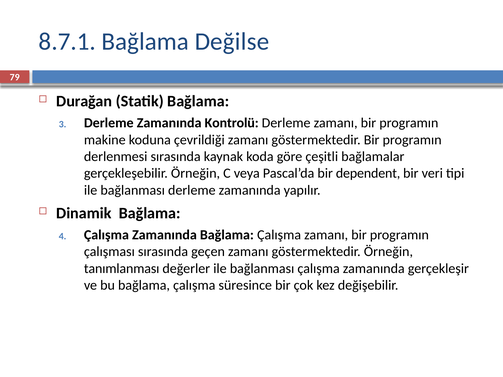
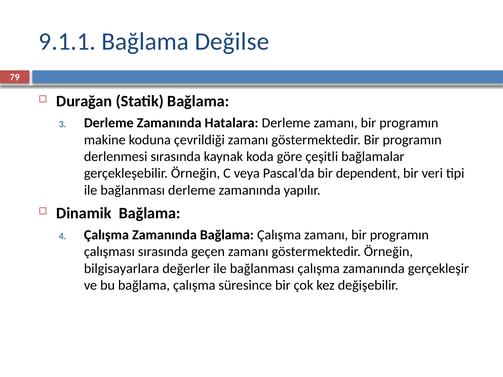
8.7.1: 8.7.1 -> 9.1.1
Kontrolü: Kontrolü -> Hatalara
tanımlanması: tanımlanması -> bilgisayarlara
